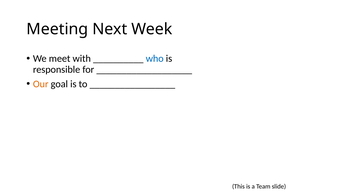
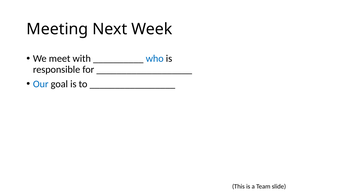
Our colour: orange -> blue
